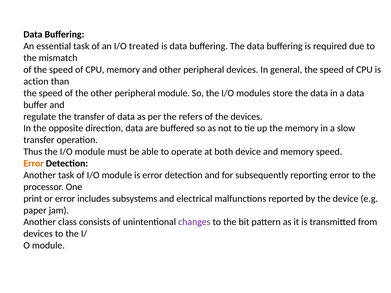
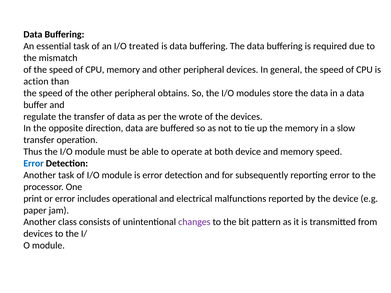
peripheral module: module -> obtains
refers: refers -> wrote
Error at (34, 164) colour: orange -> blue
subsystems: subsystems -> operational
